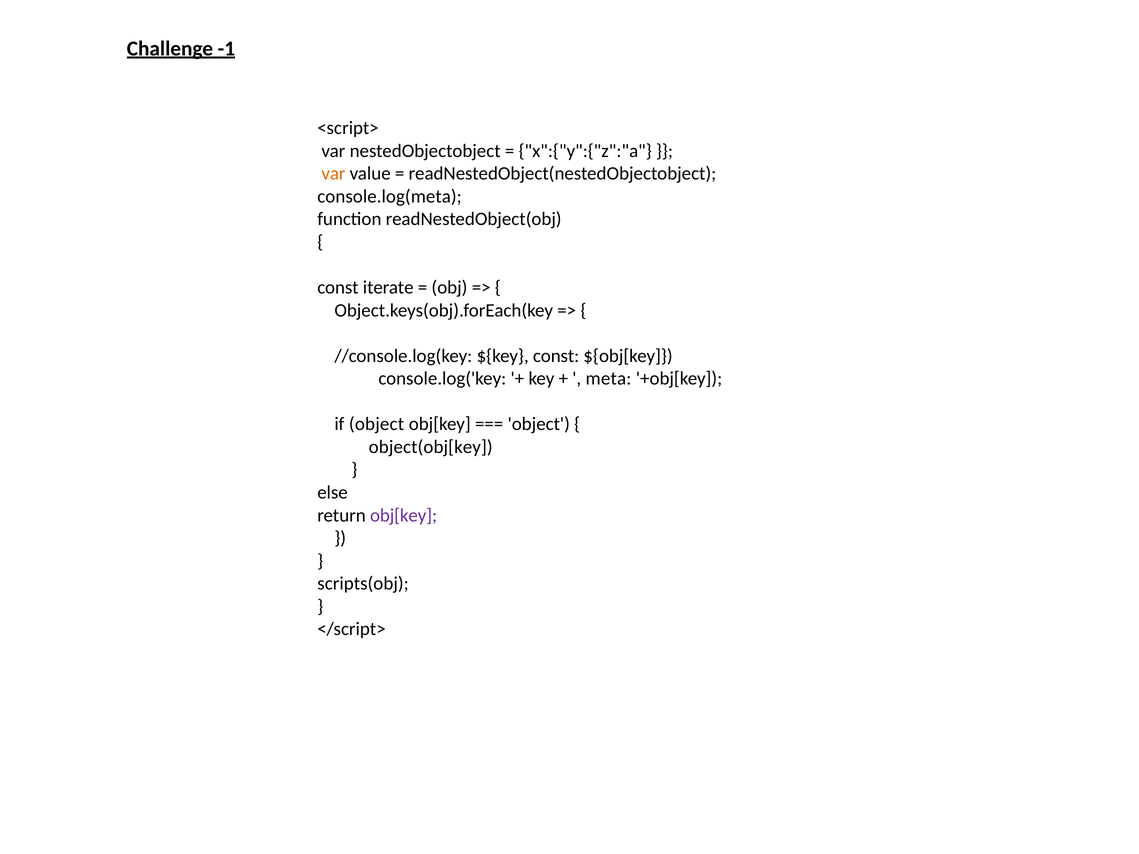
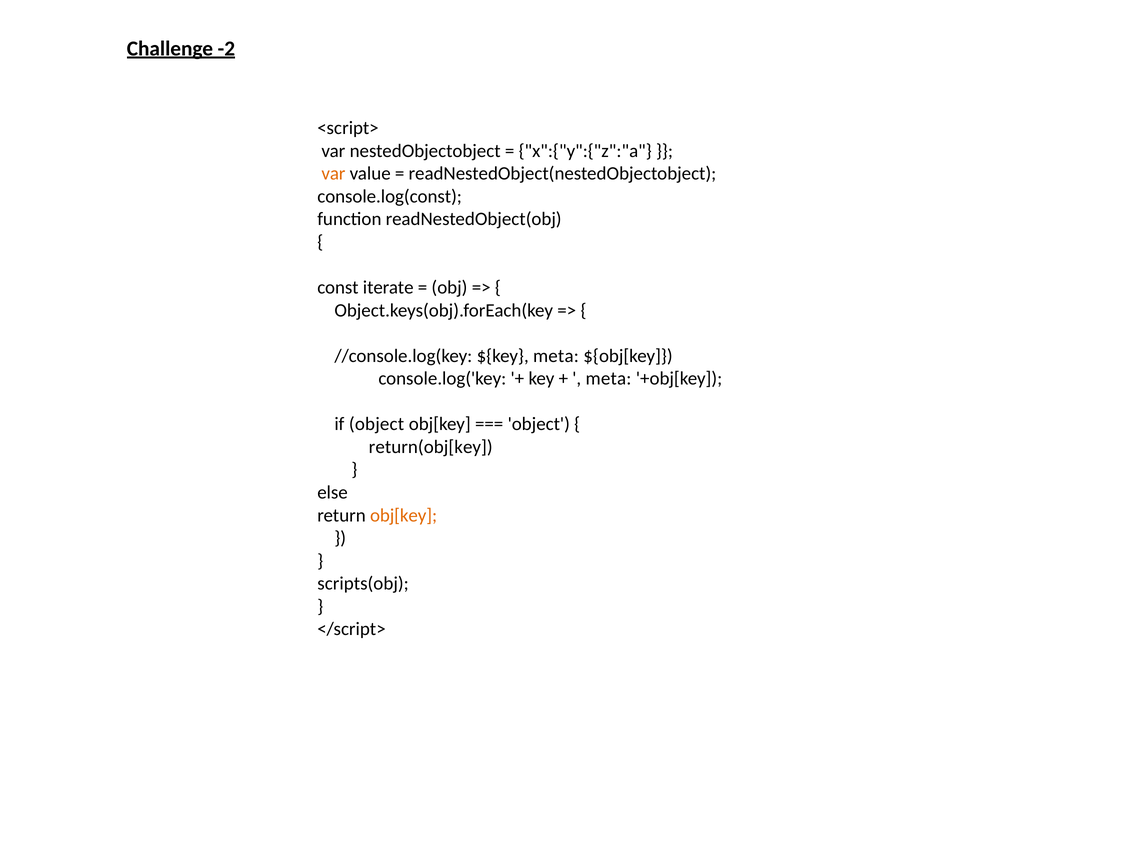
-1: -1 -> -2
console.log(meta: console.log(meta -> console.log(const
${key const: const -> meta
object(obj[key: object(obj[key -> return(obj[key
obj[key at (404, 515) colour: purple -> orange
